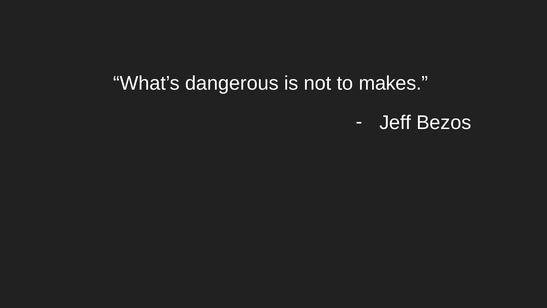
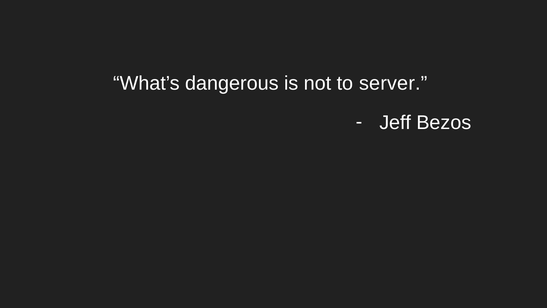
makes: makes -> server
